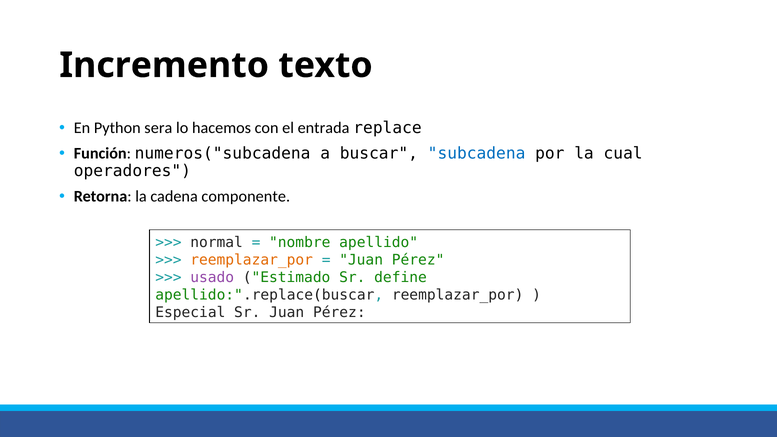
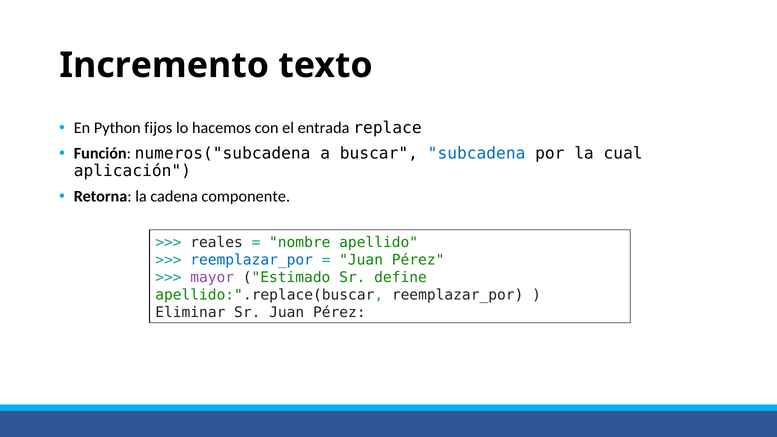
sera: sera -> fijos
operadores: operadores -> aplicación
normal: normal -> reales
reemplazar_por at (252, 260) colour: orange -> blue
usado: usado -> mayor
Especial: Especial -> Eliminar
